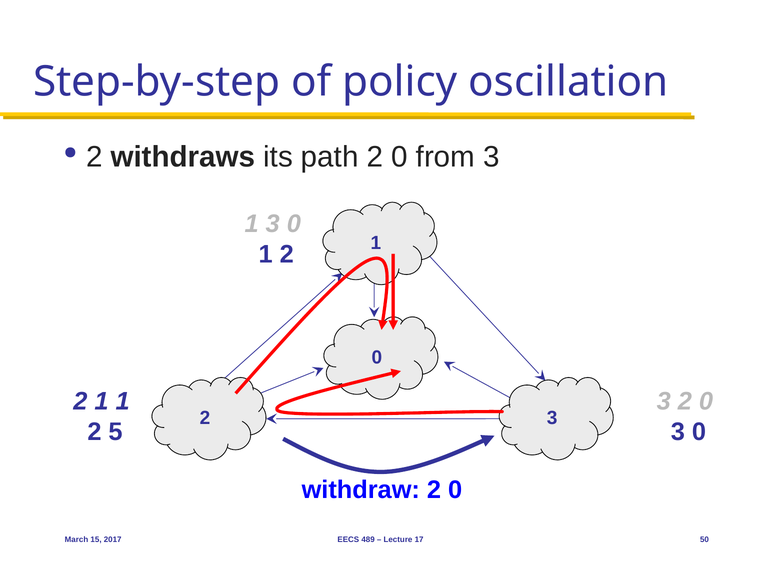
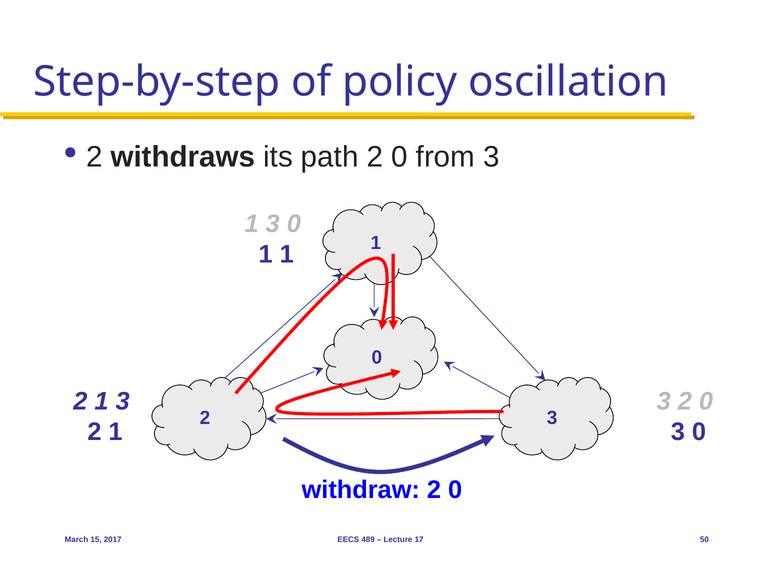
2 at (287, 254): 2 -> 1
2 1 1: 1 -> 3
5 at (116, 432): 5 -> 1
